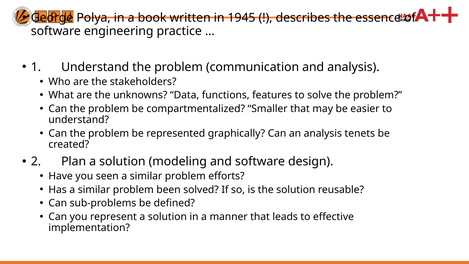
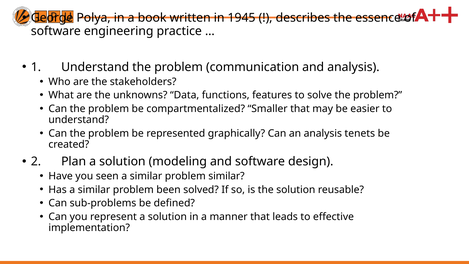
problem efforts: efforts -> similar
